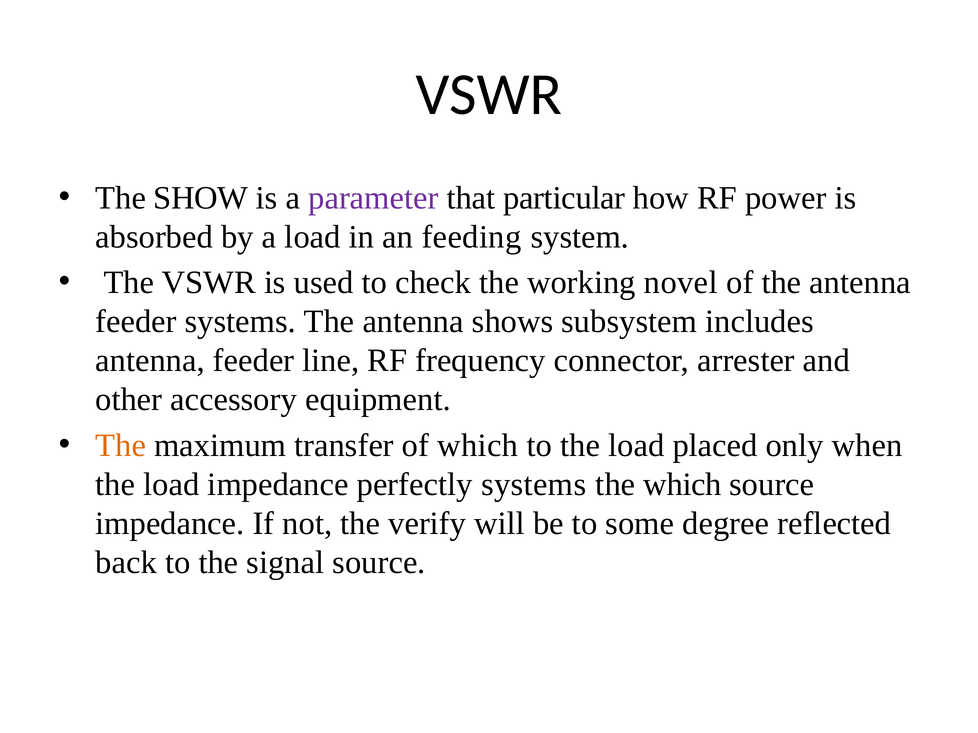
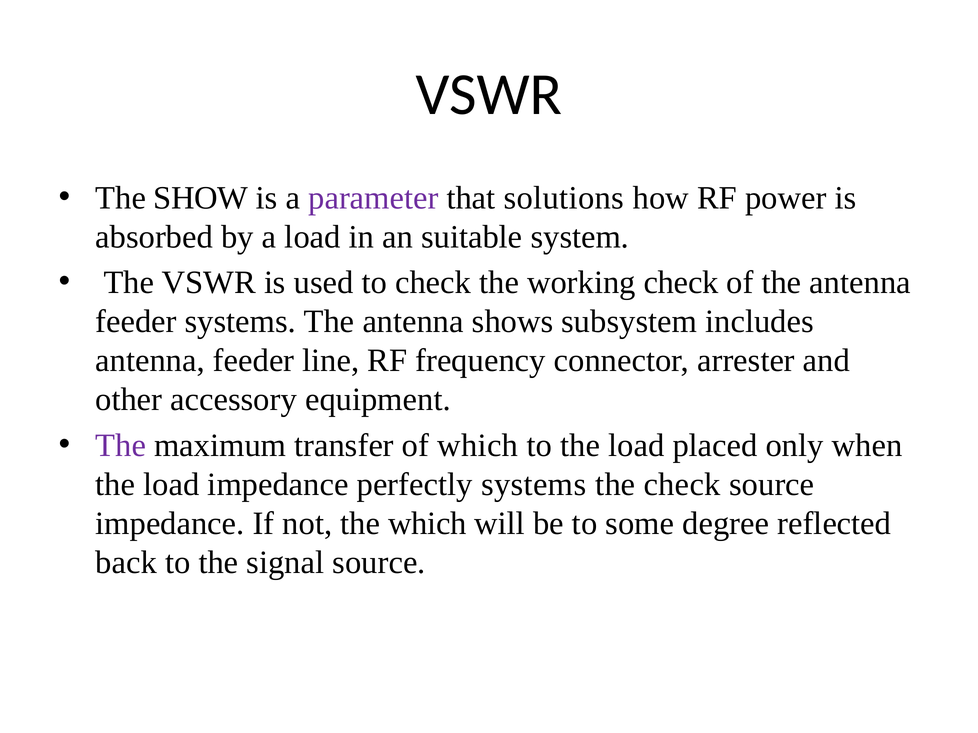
particular: particular -> solutions
feeding: feeding -> suitable
working novel: novel -> check
The at (121, 446) colour: orange -> purple
the which: which -> check
the verify: verify -> which
